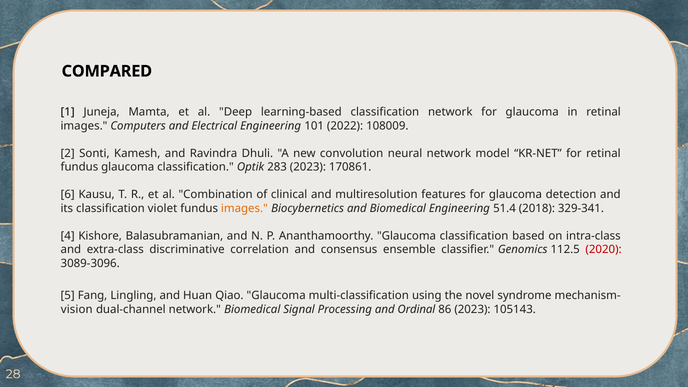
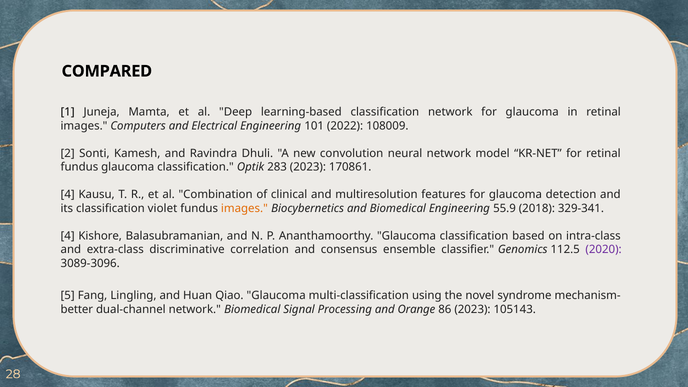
6 at (68, 195): 6 -> 4
51.4: 51.4 -> 55.9
2020 colour: red -> purple
vision: vision -> better
Processing and Ordinal: Ordinal -> Orange
